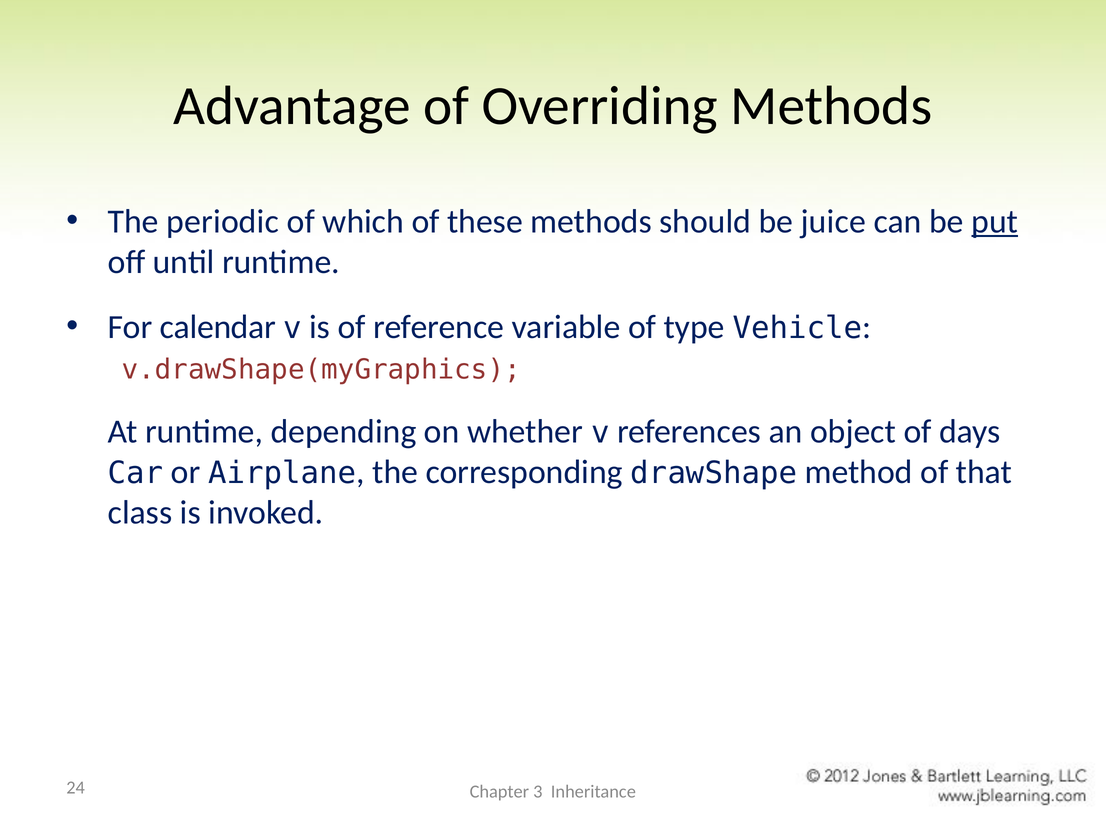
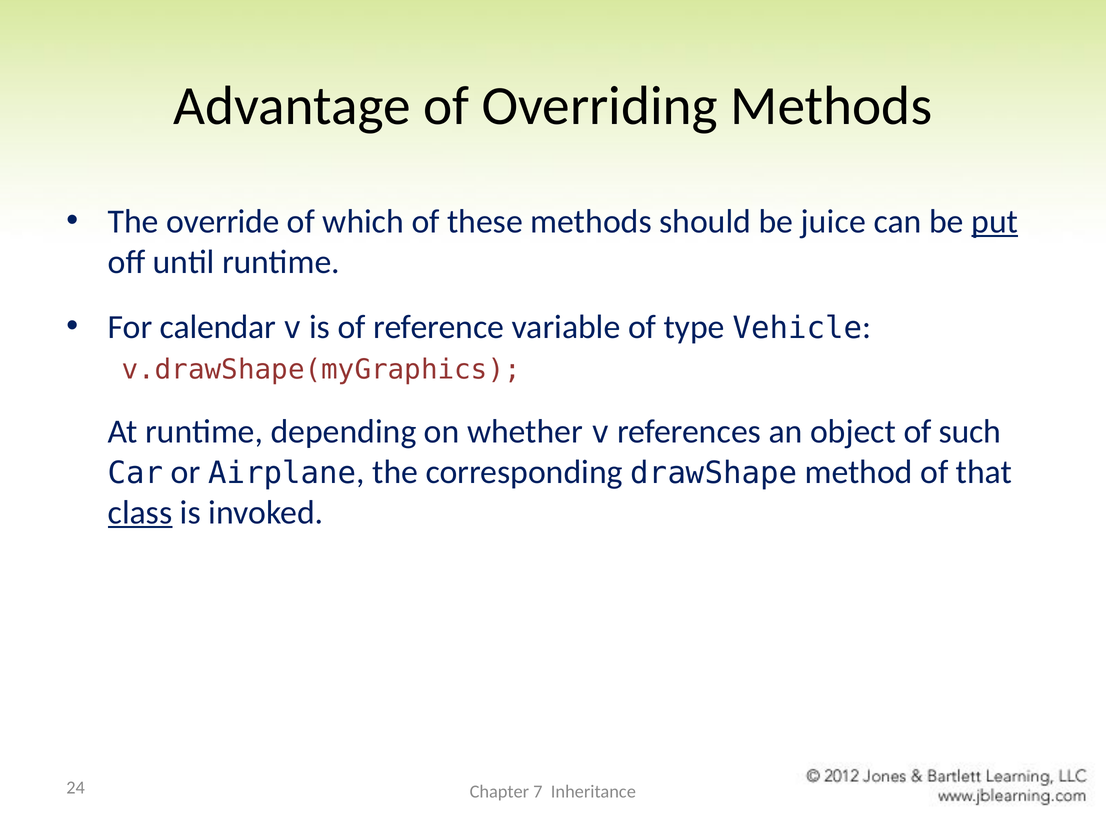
periodic: periodic -> override
days: days -> such
class underline: none -> present
3: 3 -> 7
